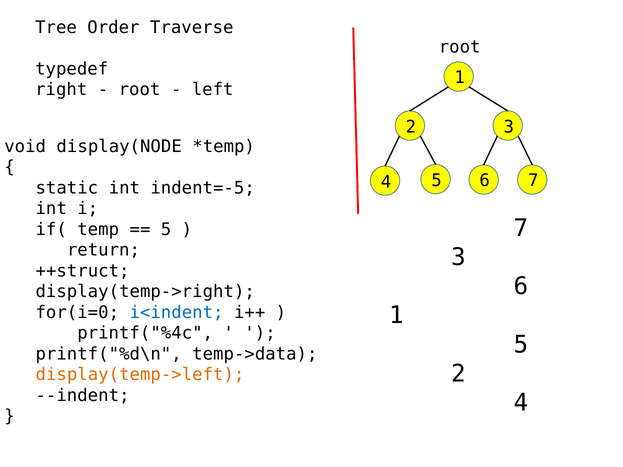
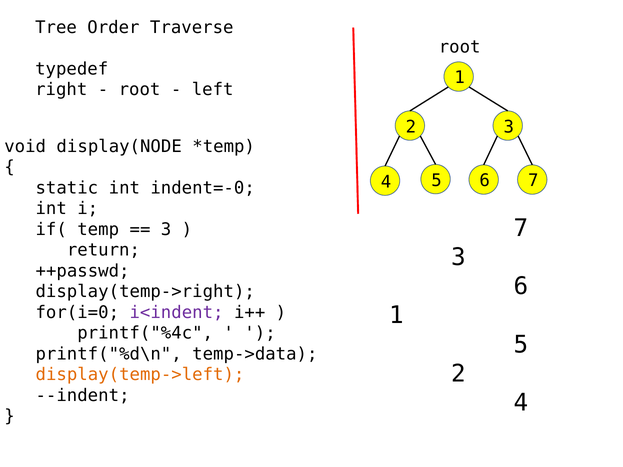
indent=-5: indent=-5 -> indent=-0
5 at (166, 229): 5 -> 3
++struct: ++struct -> ++passwd
i<indent colour: blue -> purple
